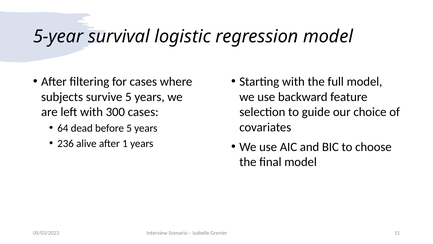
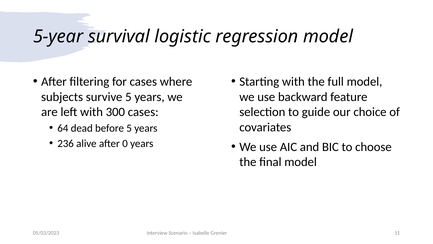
1: 1 -> 0
